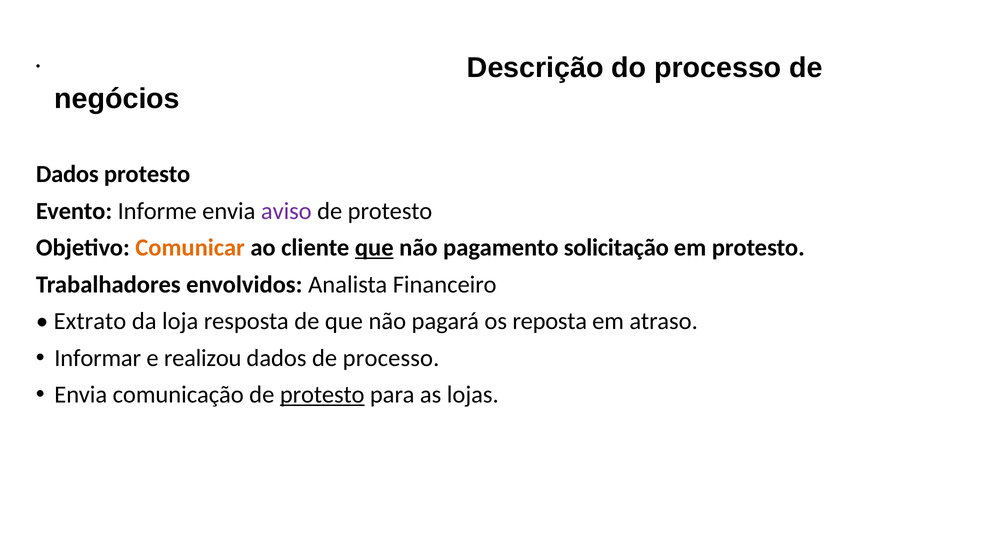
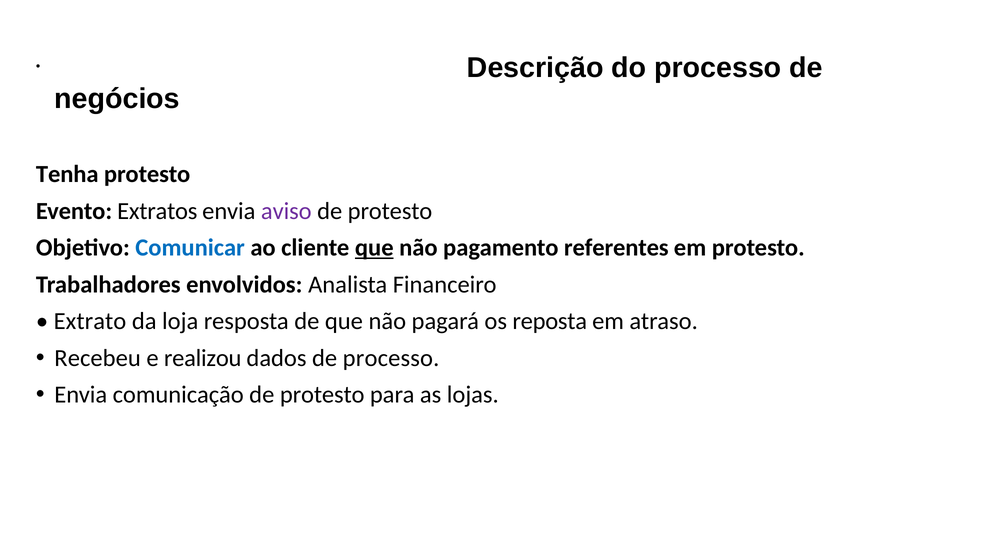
Dados at (67, 174): Dados -> Tenha
Informe: Informe -> Extratos
Comunicar colour: orange -> blue
solicitação: solicitação -> referentes
Informar: Informar -> Recebeu
protesto at (322, 395) underline: present -> none
